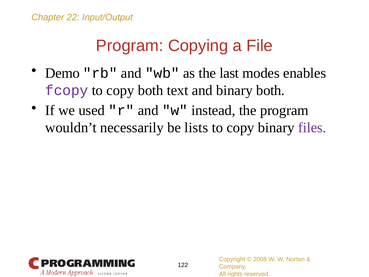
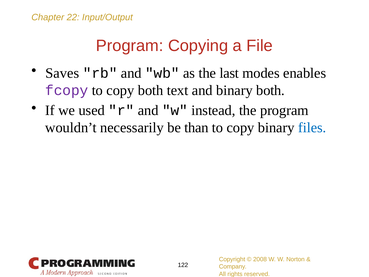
Demo: Demo -> Saves
lists: lists -> than
files colour: purple -> blue
